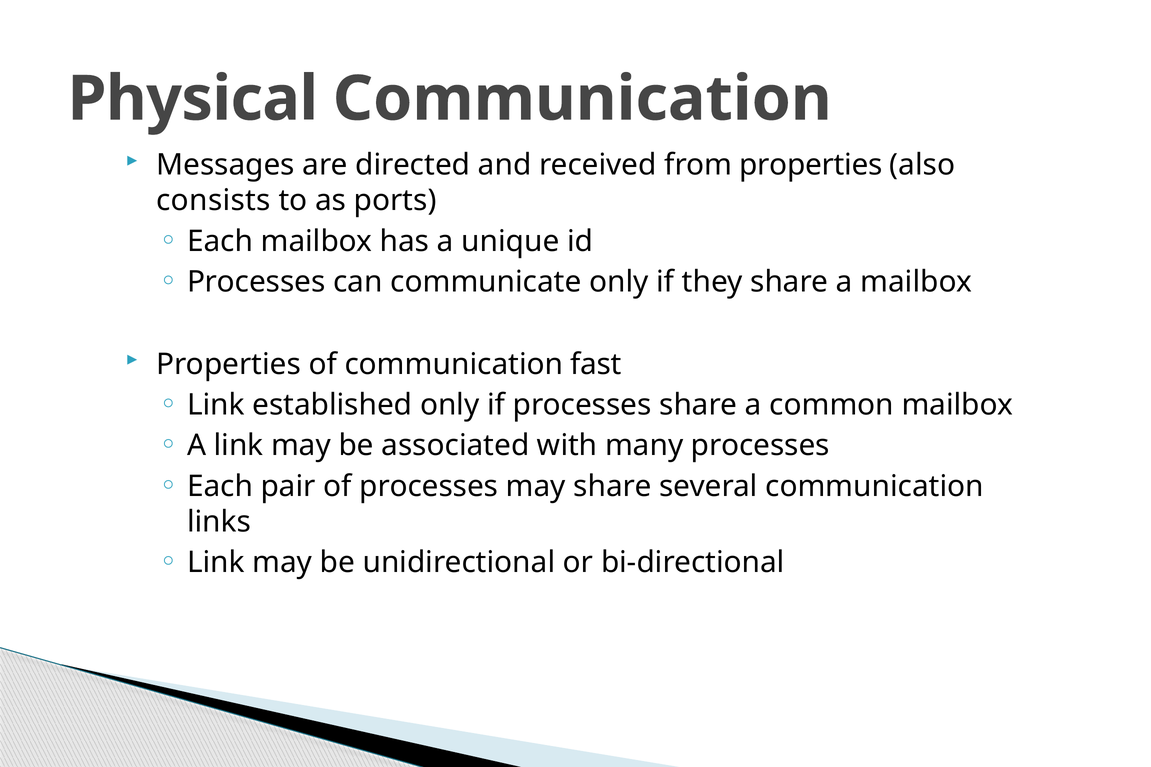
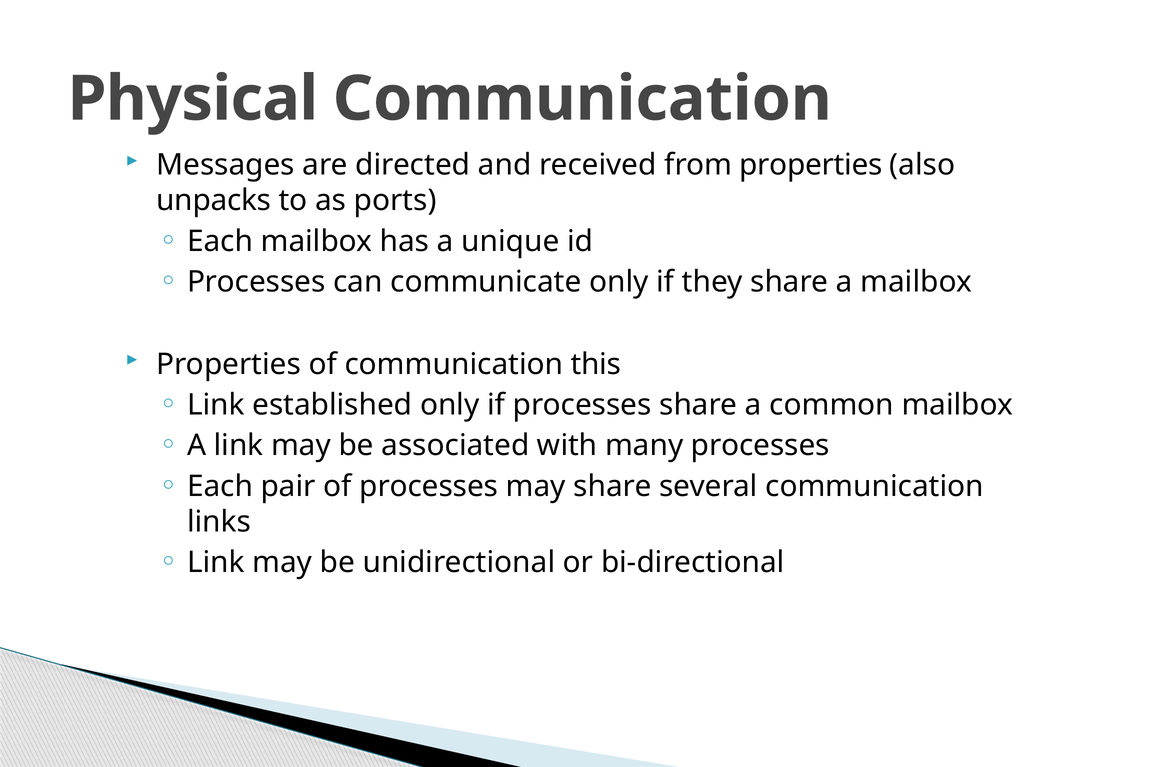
consists: consists -> unpacks
fast: fast -> this
